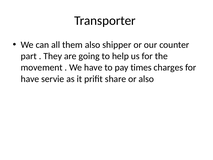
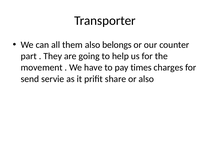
shipper: shipper -> belongs
have at (30, 79): have -> send
